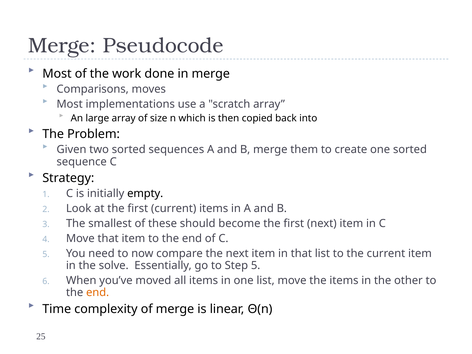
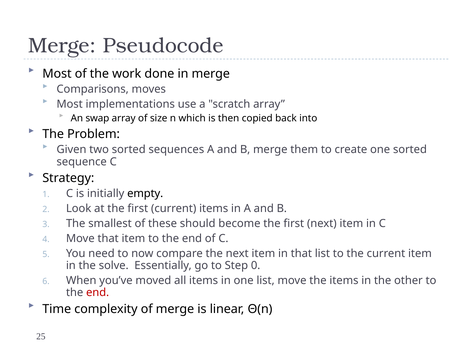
large: large -> swap
Step 5: 5 -> 0
end at (98, 293) colour: orange -> red
